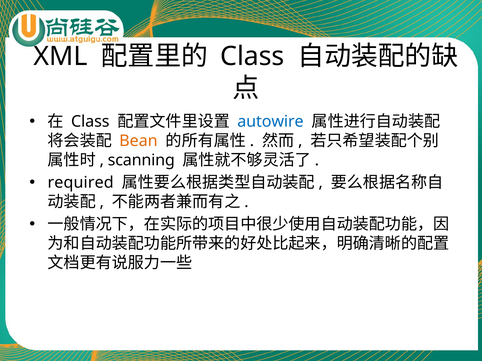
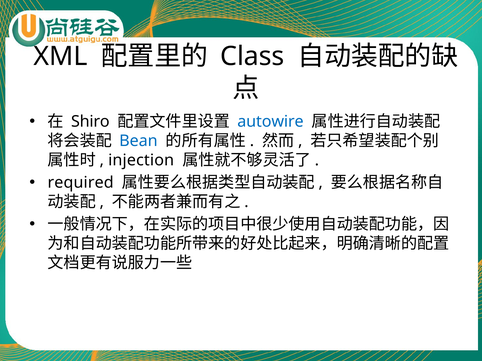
Class at (90, 122): Class -> Shiro
Bean colour: orange -> blue
scanning: scanning -> injection
